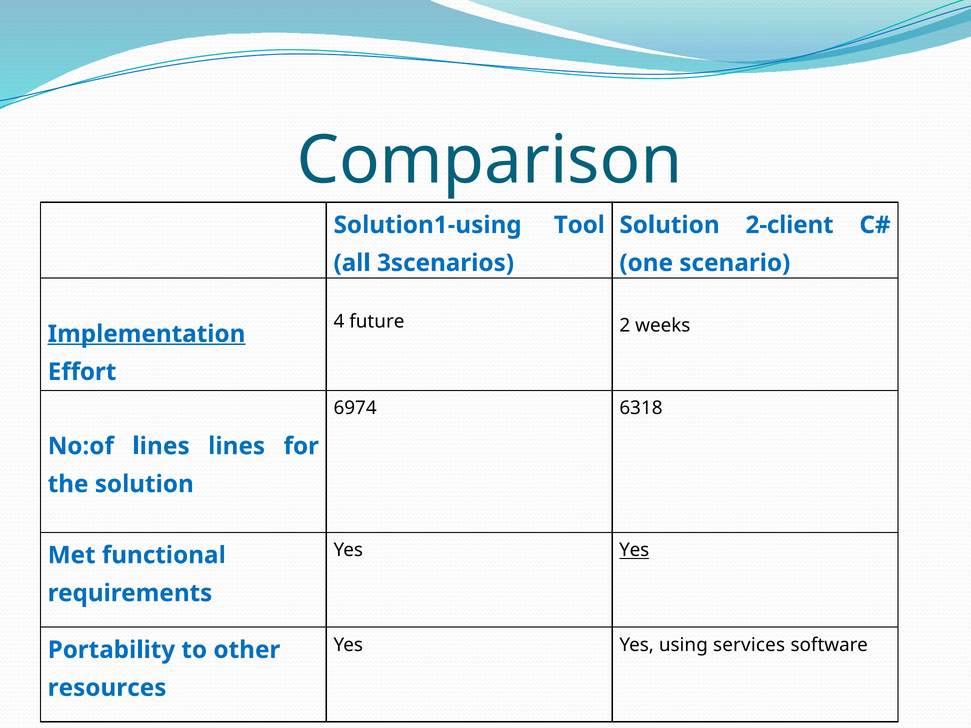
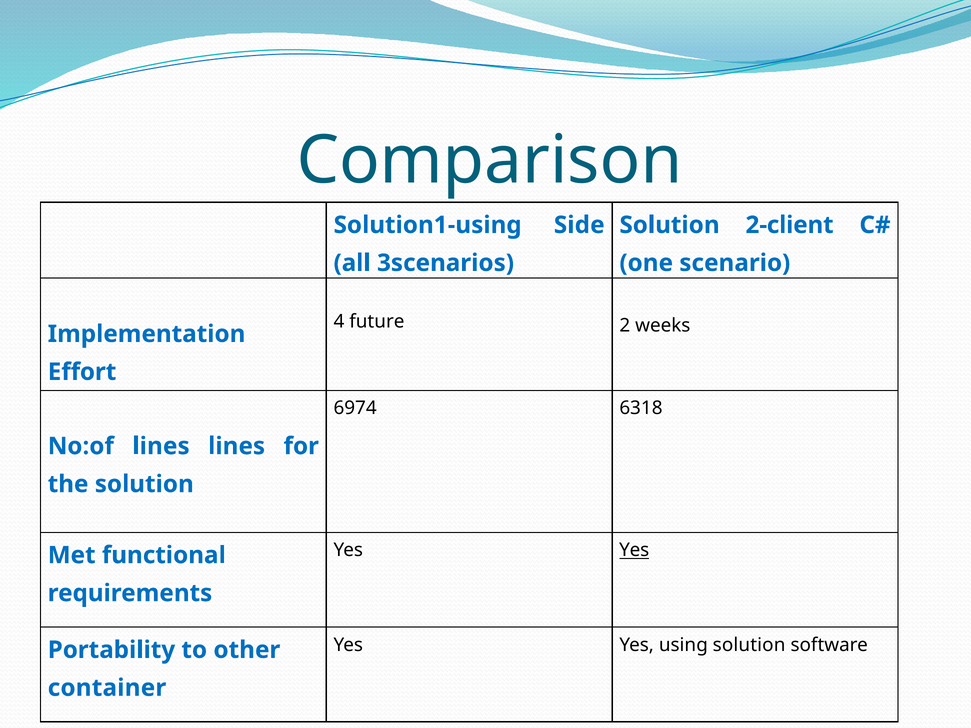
Tool: Tool -> Side
Implementation underline: present -> none
using services: services -> solution
resources: resources -> container
